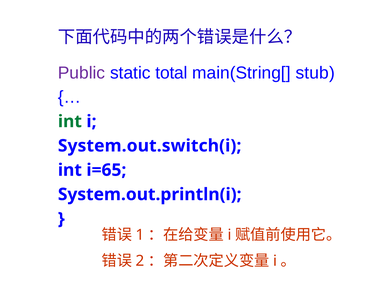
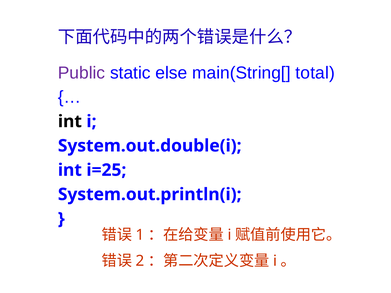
total: total -> else
stub: stub -> total
int at (70, 122) colour: green -> black
System.out.switch(i: System.out.switch(i -> System.out.double(i
i=65: i=65 -> i=25
